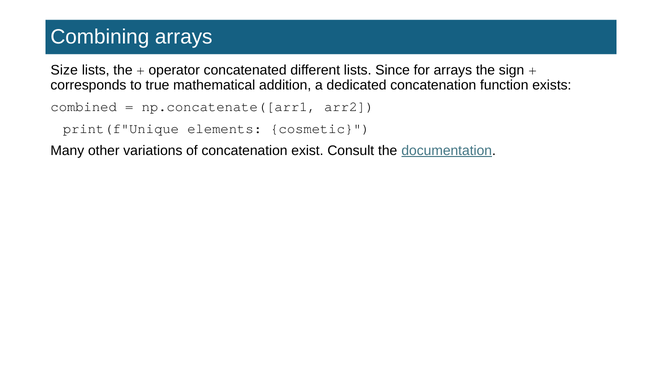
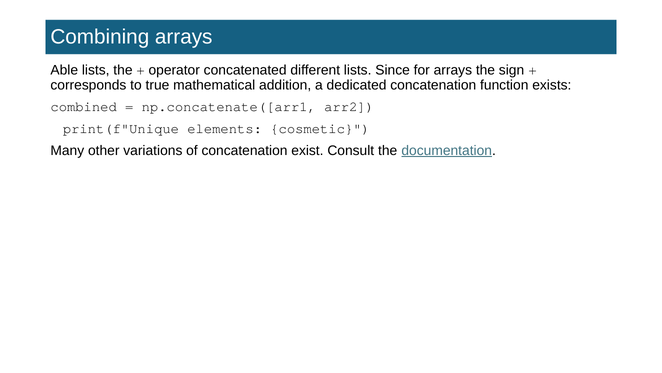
Size: Size -> Able
